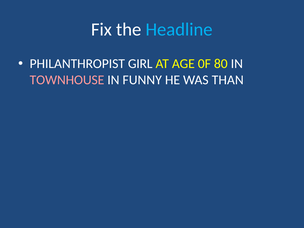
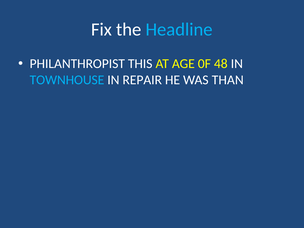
GIRL: GIRL -> THIS
80: 80 -> 48
TOWNHOUSE colour: pink -> light blue
FUNNY: FUNNY -> REPAIR
